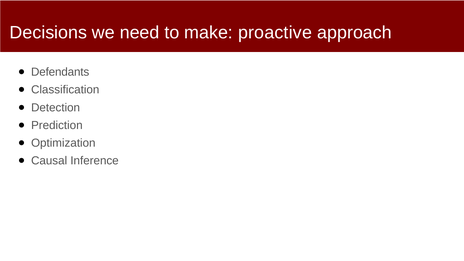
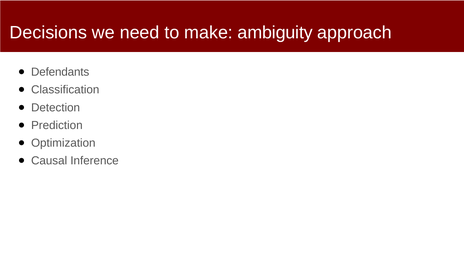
proactive: proactive -> ambiguity
